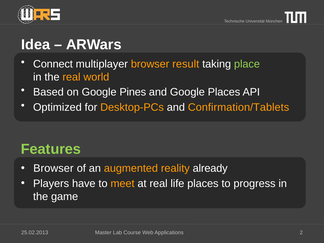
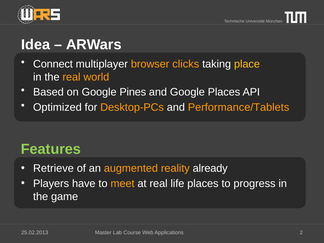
result: result -> clicks
place colour: light green -> yellow
Confirmation/Tablets: Confirmation/Tablets -> Performance/Tablets
Browser at (53, 168): Browser -> Retrieve
